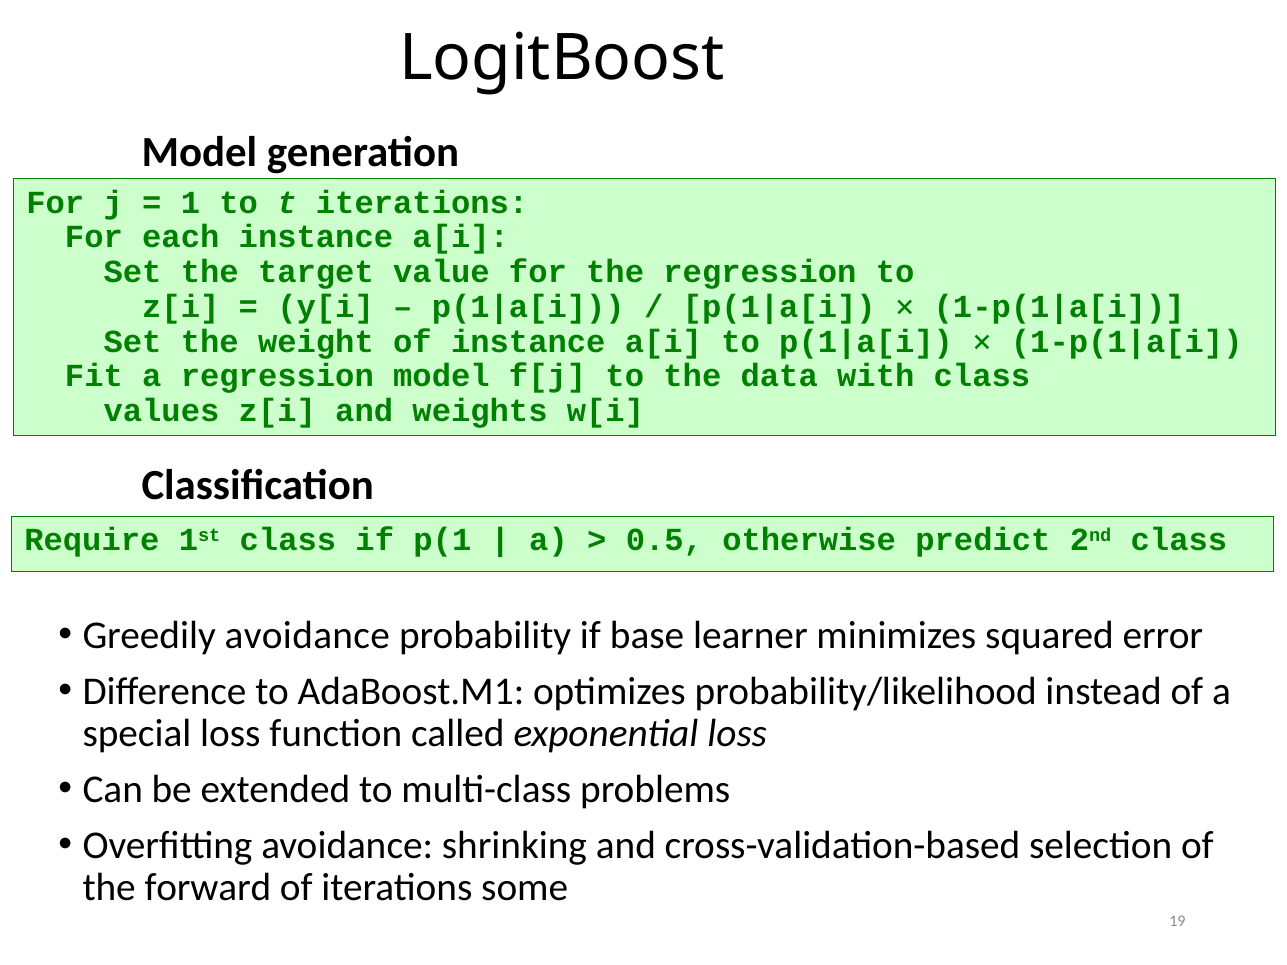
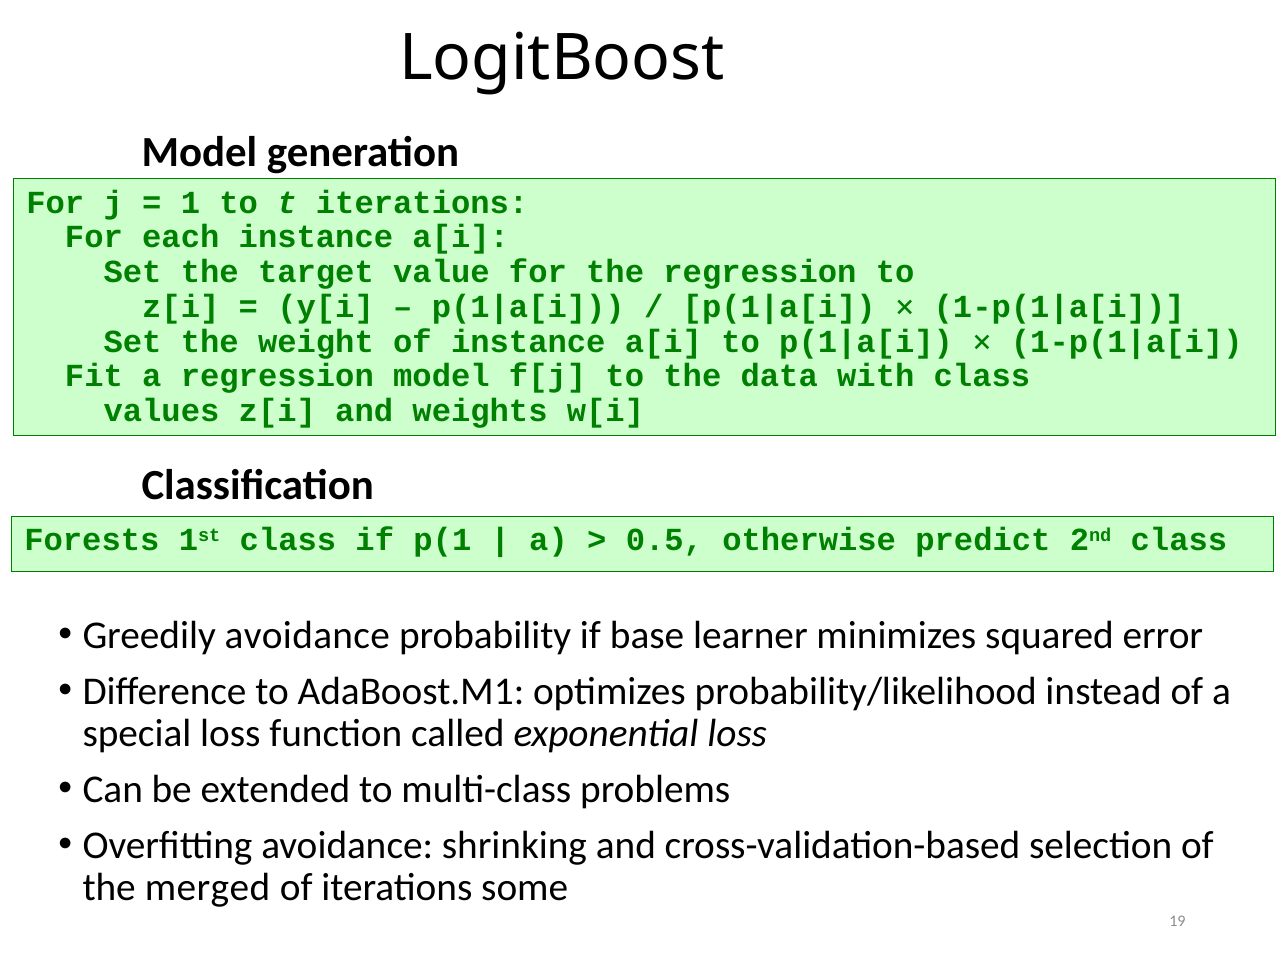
Require: Require -> Forests
forward: forward -> merged
